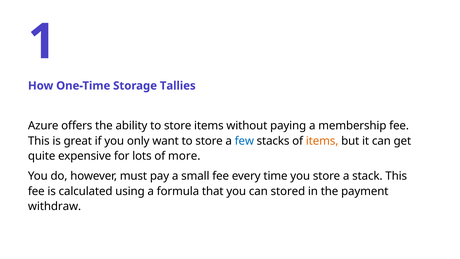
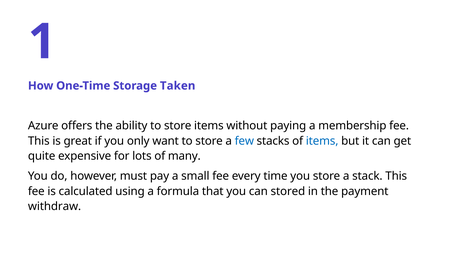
Tallies: Tallies -> Taken
items at (322, 141) colour: orange -> blue
more: more -> many
